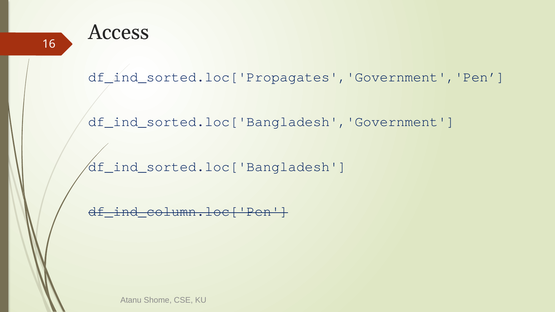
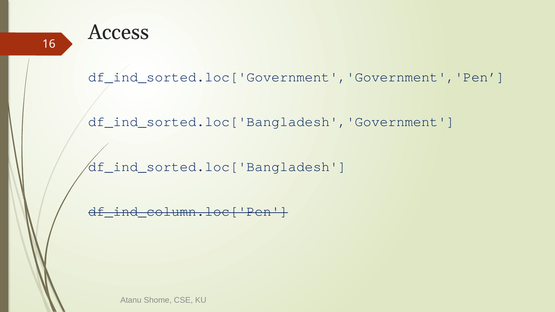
df_ind_sorted.loc['Propagates','Government','Pen: df_ind_sorted.loc['Propagates','Government','Pen -> df_ind_sorted.loc['Government','Government','Pen
